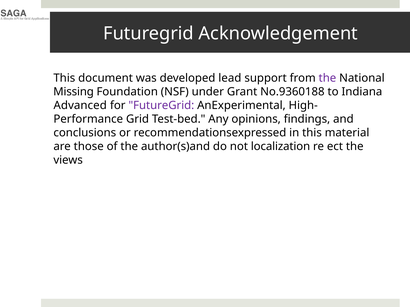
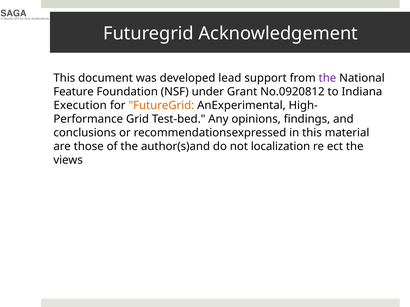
Missing: Missing -> Feature
No.9360188: No.9360188 -> No.0920812
Advanced: Advanced -> Execution
FutureGrid at (161, 106) colour: purple -> orange
